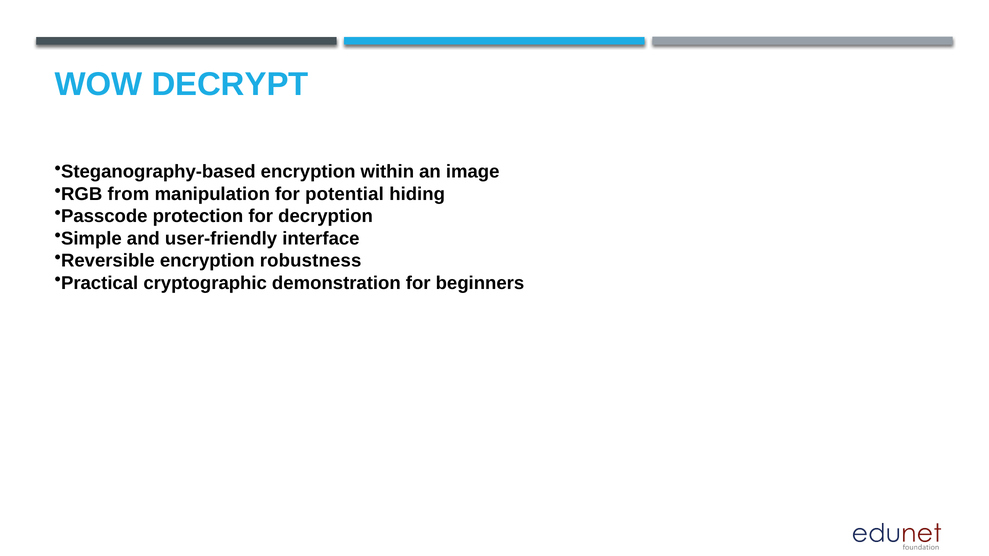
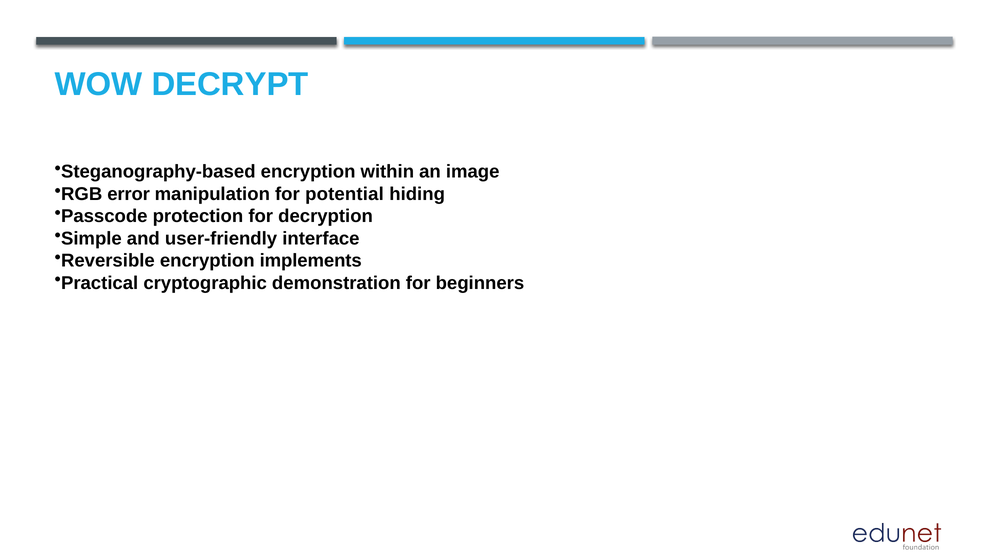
from: from -> error
robustness: robustness -> implements
